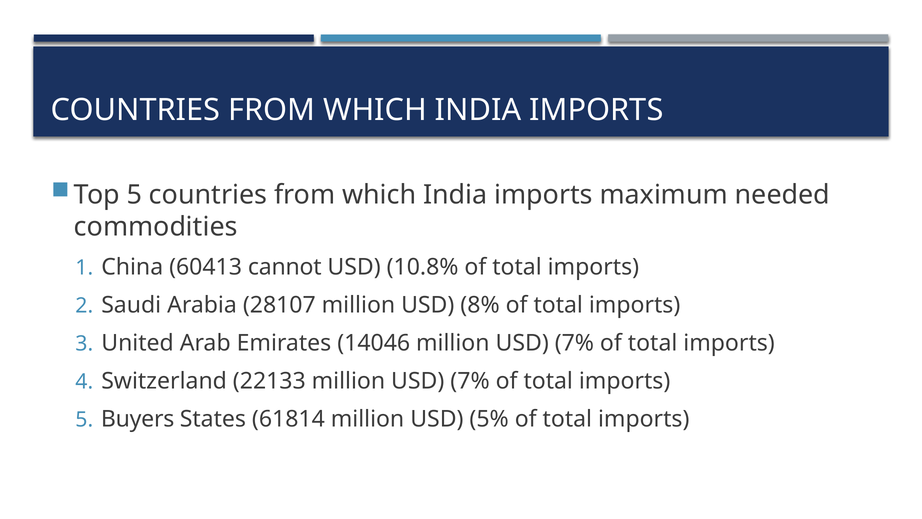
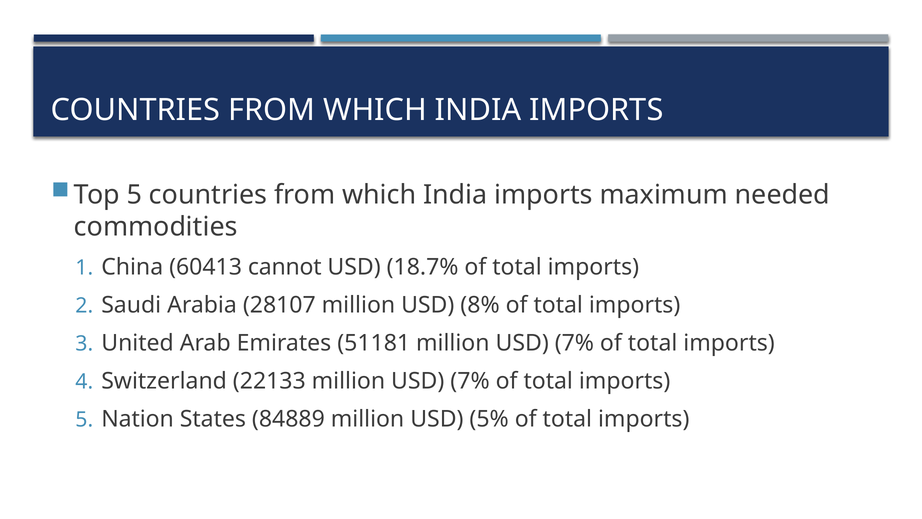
10.8%: 10.8% -> 18.7%
14046: 14046 -> 51181
Buyers: Buyers -> Nation
61814: 61814 -> 84889
